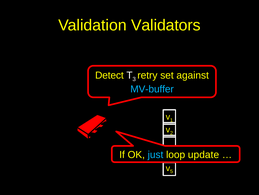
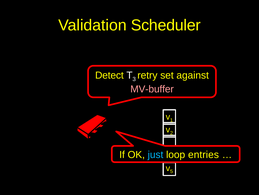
Validators: Validators -> Scheduler
MV-buffer colour: light blue -> pink
update: update -> entries
